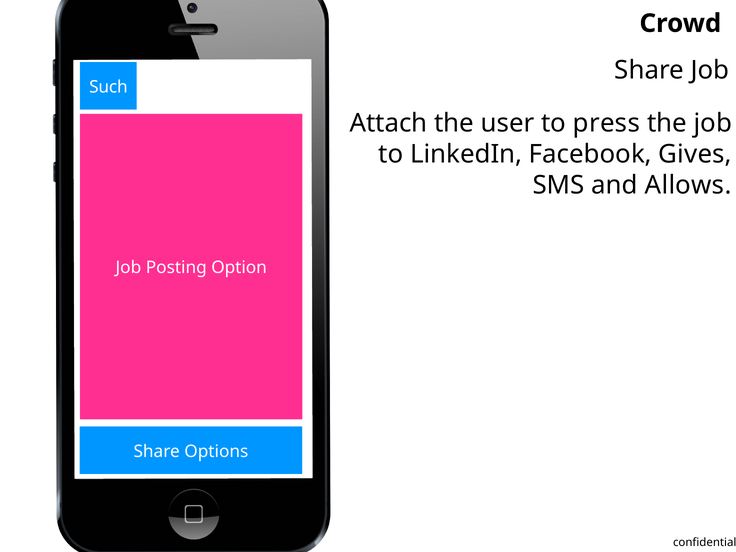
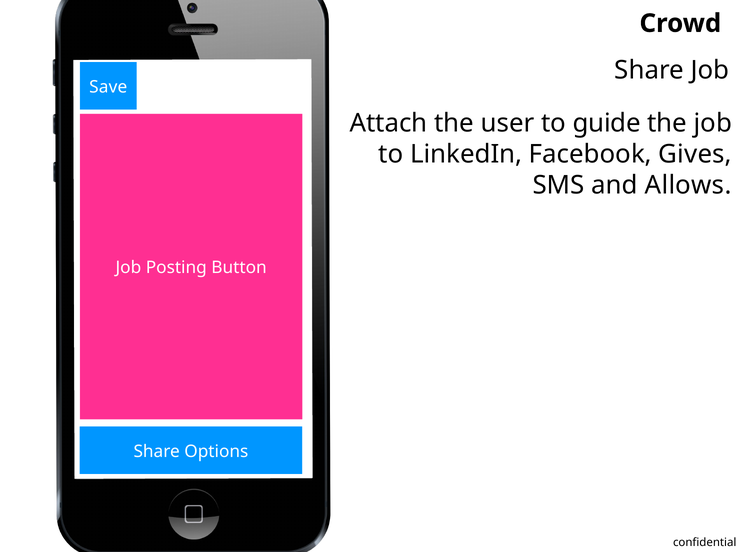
Such: Such -> Save
press: press -> guide
Option: Option -> Button
